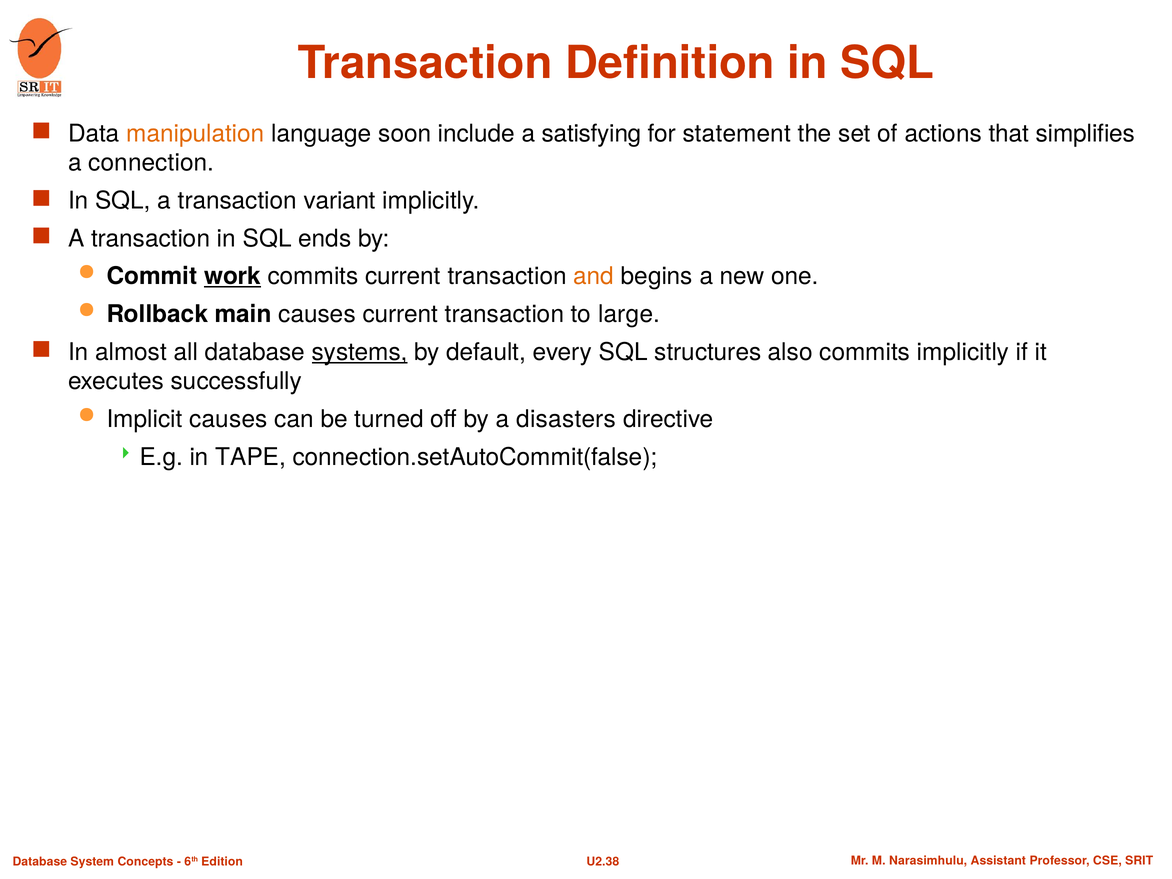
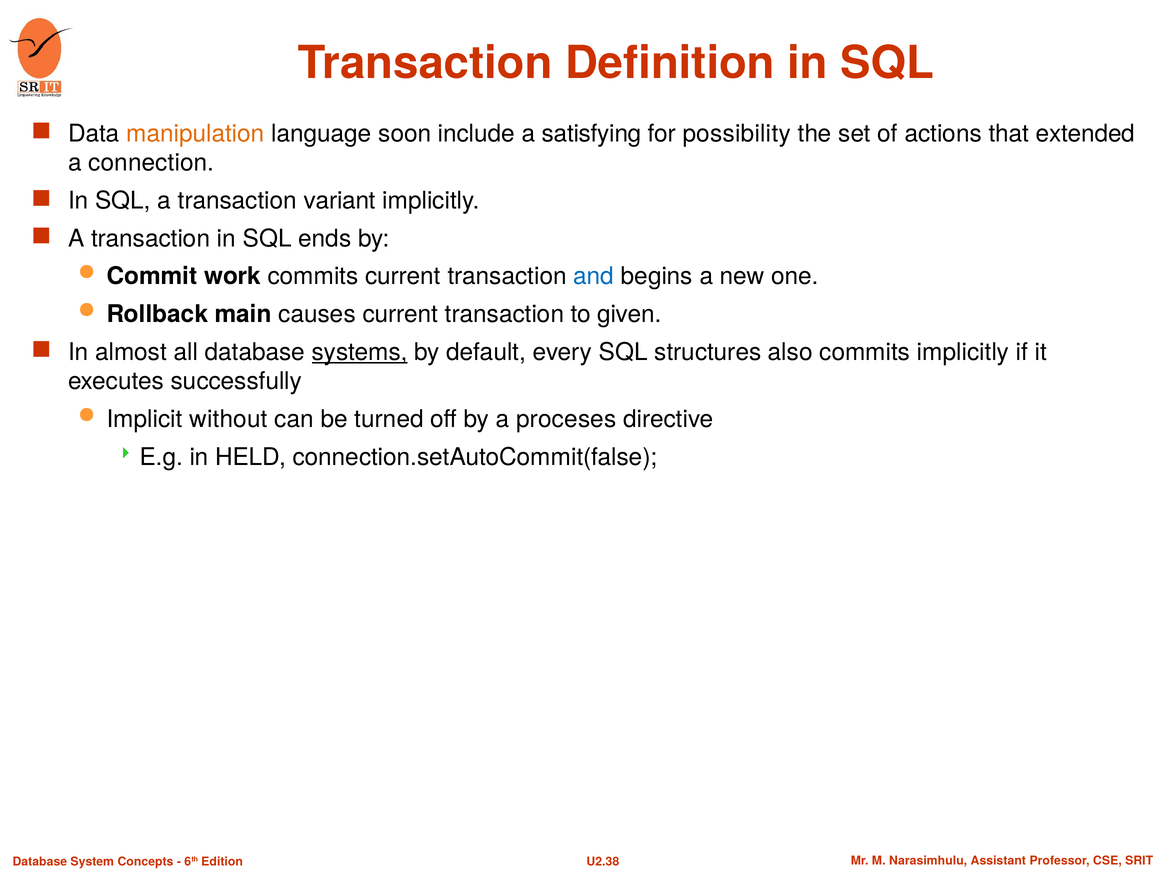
statement: statement -> possibility
simplifies: simplifies -> extended
work underline: present -> none
and colour: orange -> blue
large: large -> given
Implicit causes: causes -> without
disasters: disasters -> proceses
TAPE: TAPE -> HELD
